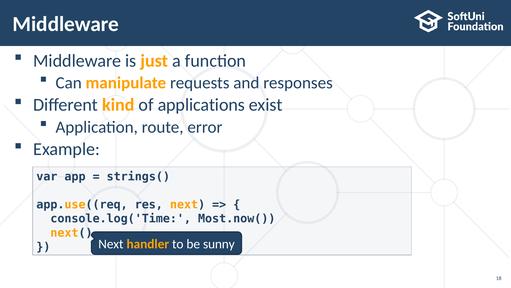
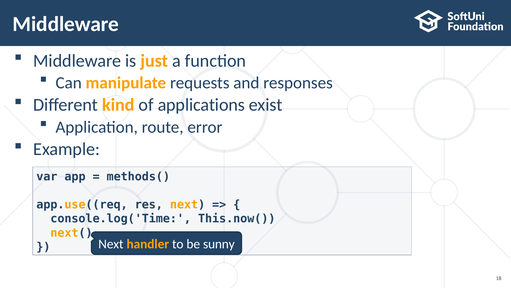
strings(: strings( -> methods(
Most.now(: Most.now( -> This.now(
